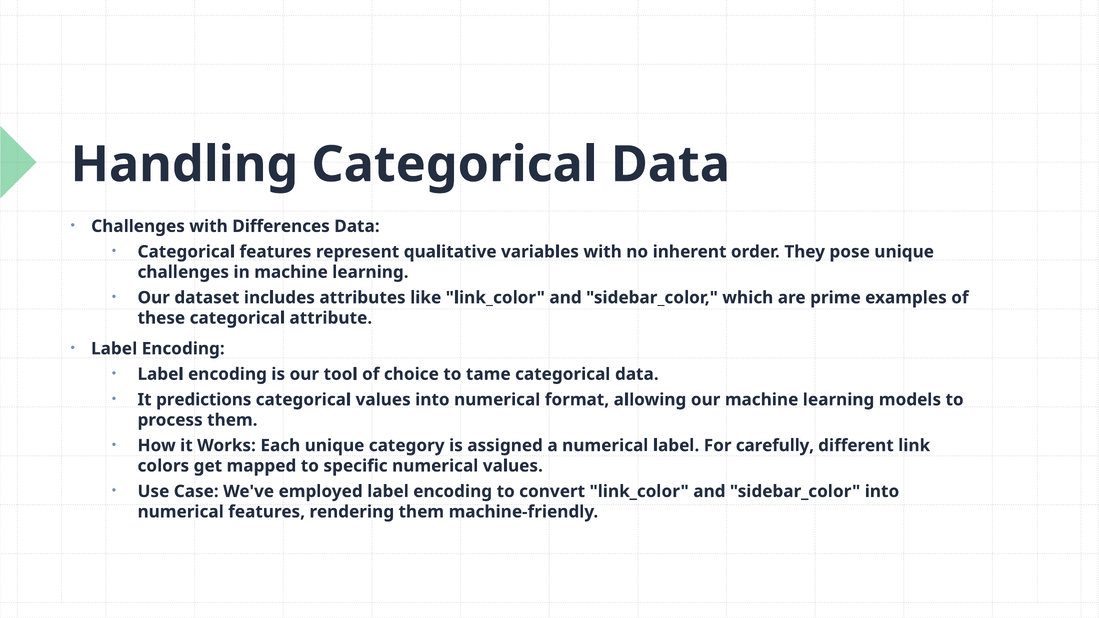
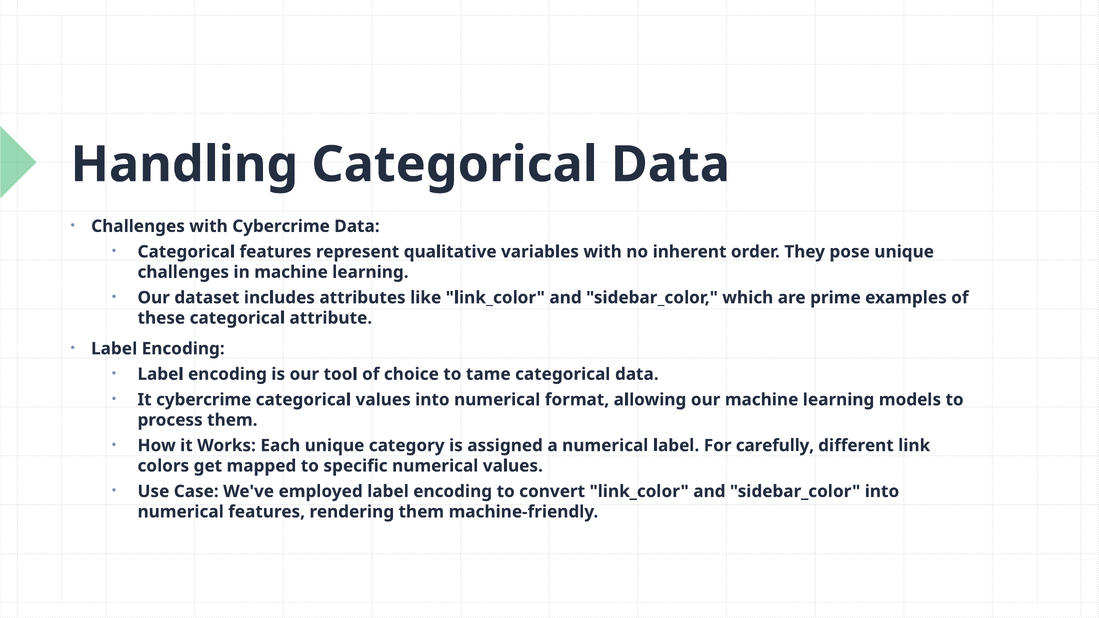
with Differences: Differences -> Cybercrime
It predictions: predictions -> cybercrime
